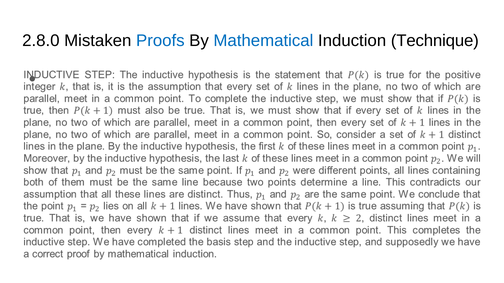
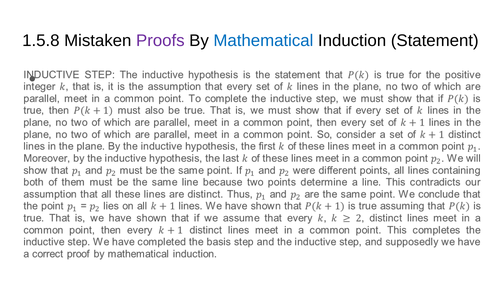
2.8.0: 2.8.0 -> 1.5.8
Proofs colour: blue -> purple
Technique: Technique -> Statement
